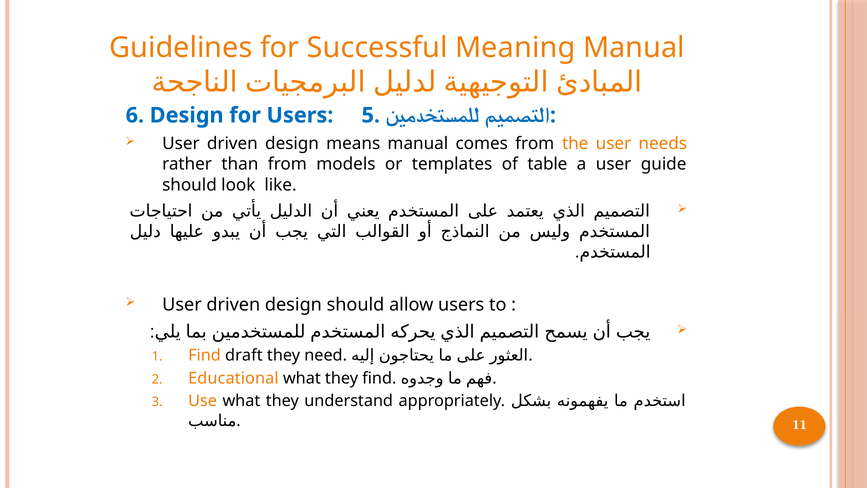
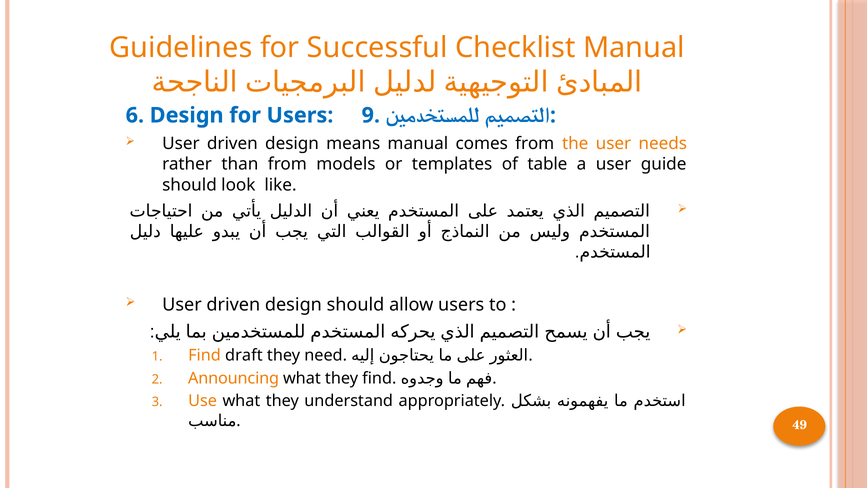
Meaning: Meaning -> Checklist
5: 5 -> 9
Educational: Educational -> Announcing
11: 11 -> 49
